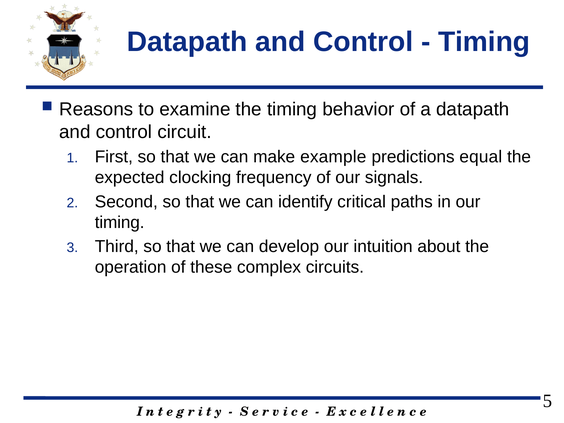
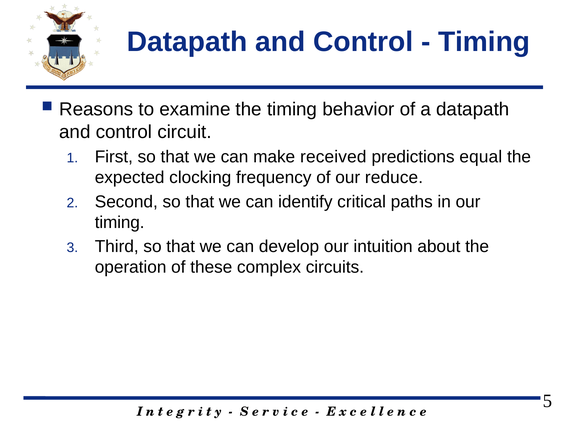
example: example -> received
signals: signals -> reduce
